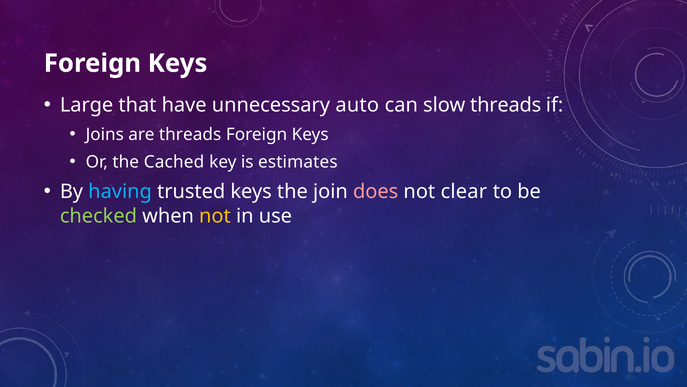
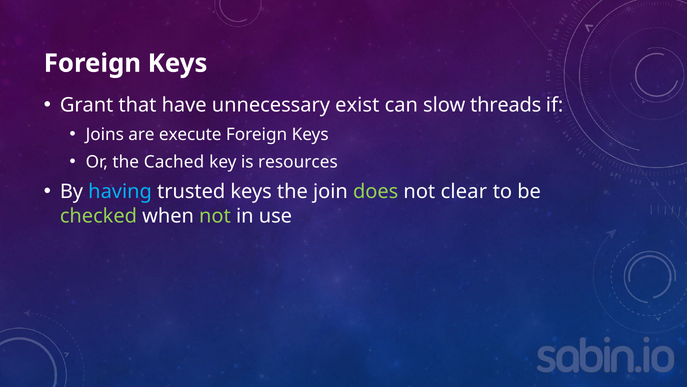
Large: Large -> Grant
auto: auto -> exist
are threads: threads -> execute
estimates: estimates -> resources
does colour: pink -> light green
not at (215, 216) colour: yellow -> light green
